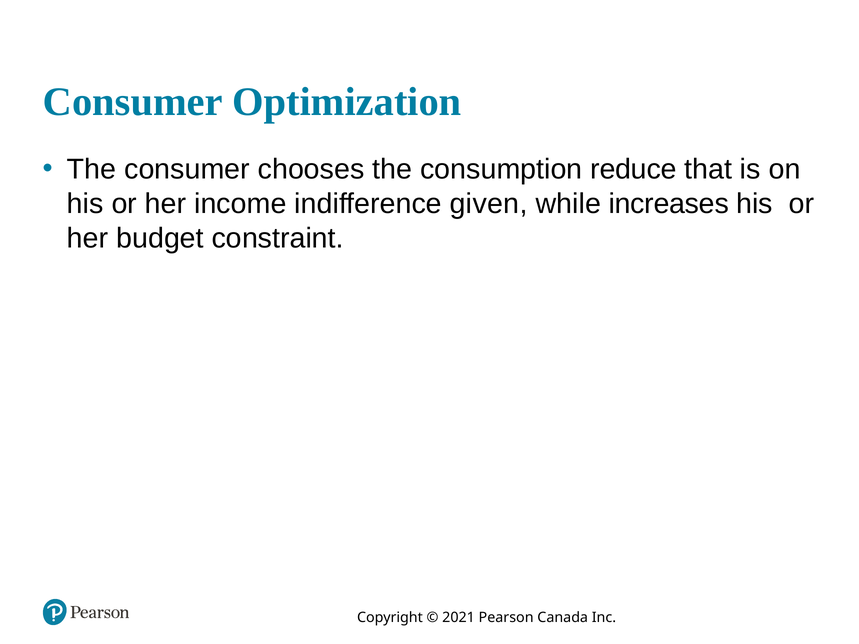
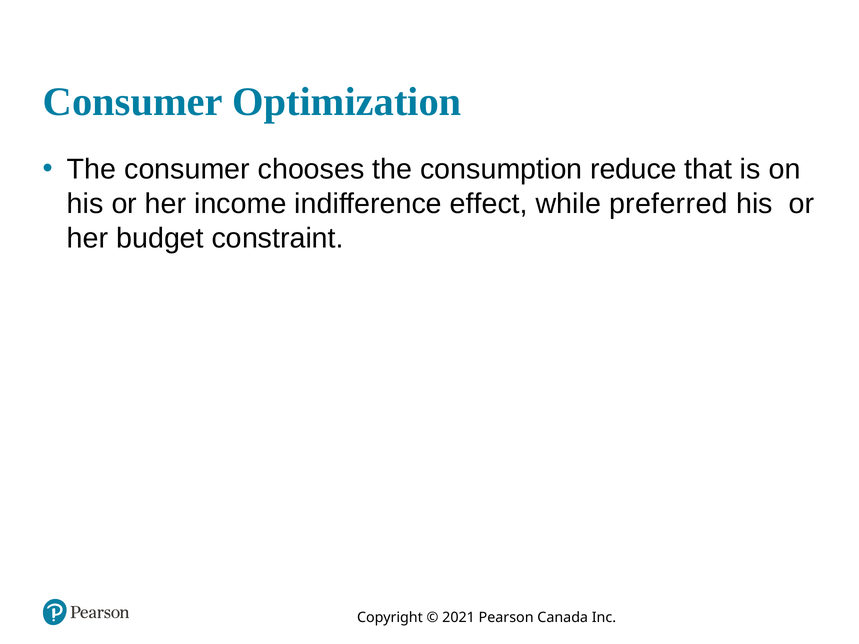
given: given -> effect
increases: increases -> preferred
